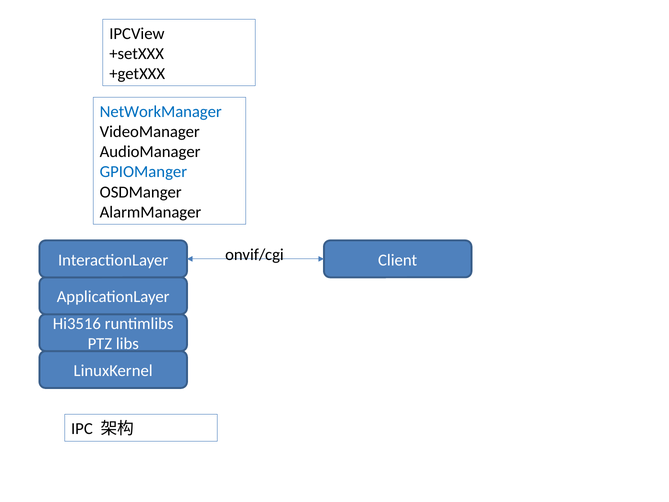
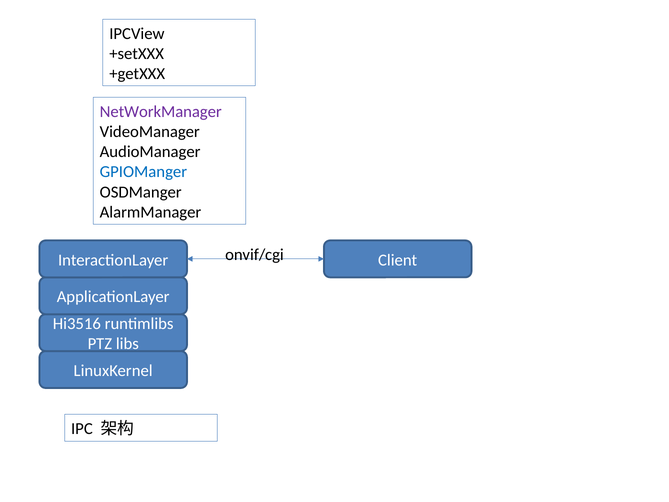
NetWorkManager colour: blue -> purple
